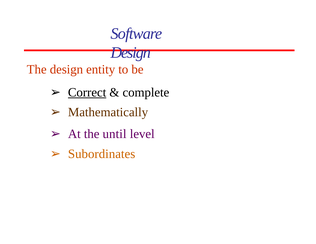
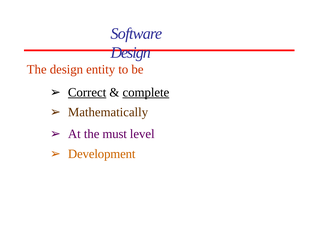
complete underline: none -> present
until: until -> must
Subordinates: Subordinates -> Development
